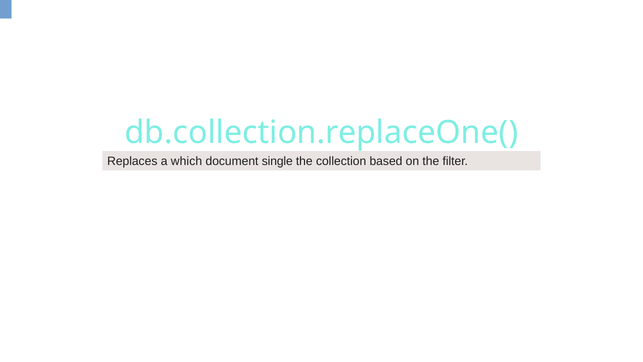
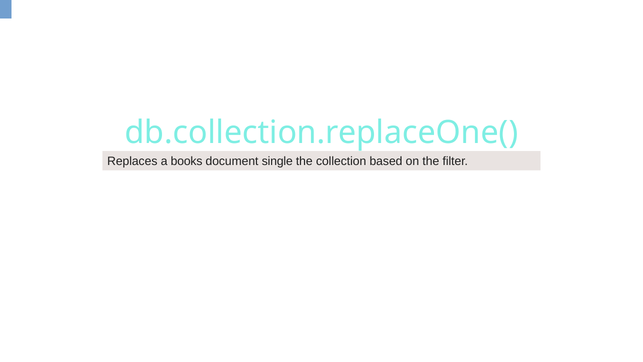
which: which -> books
